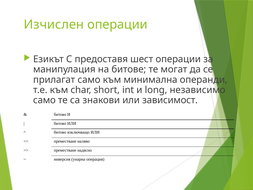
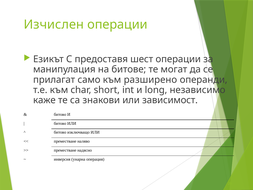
минимална: минимална -> разширено
само at (44, 100): само -> каже
